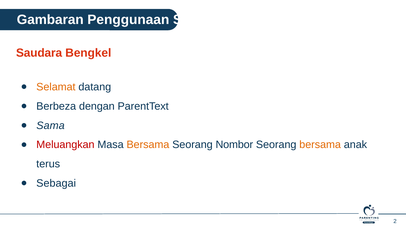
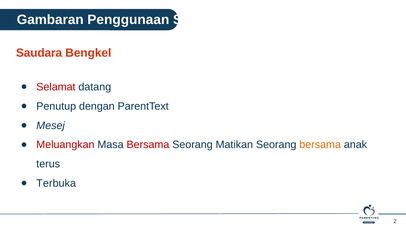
Selamat colour: orange -> red
Berbeza: Berbeza -> Penutup
Sama: Sama -> Mesej
Bersama at (148, 145) colour: orange -> red
Nombor: Nombor -> Matikan
Sebagai: Sebagai -> Terbuka
